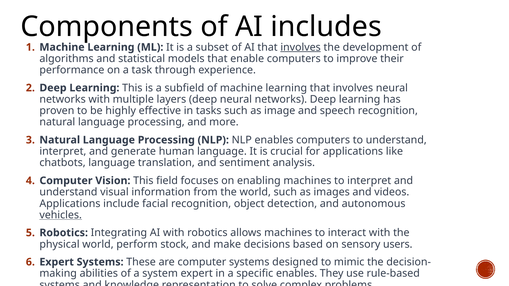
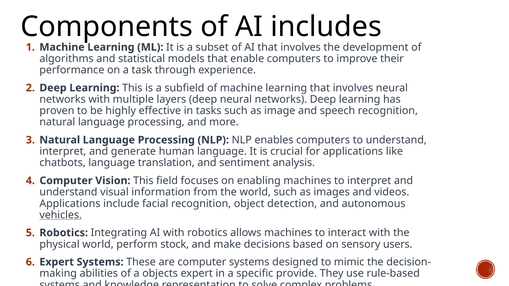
involves at (301, 47) underline: present -> none
system: system -> objects
specific enables: enables -> provide
